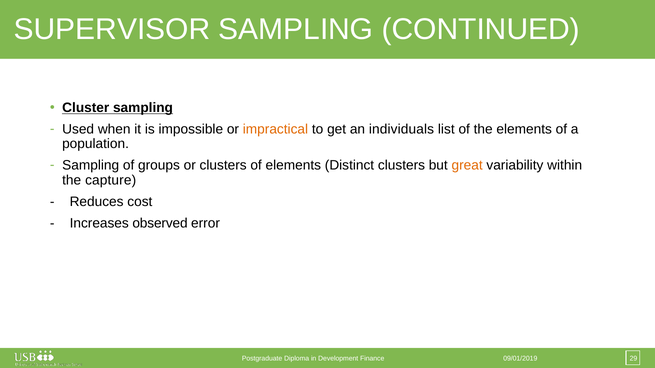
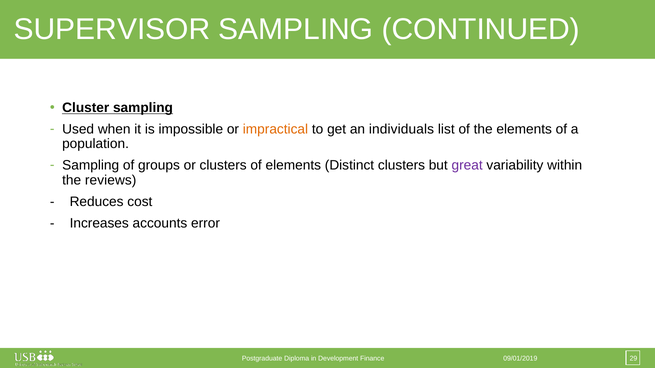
great colour: orange -> purple
capture: capture -> reviews
observed: observed -> accounts
